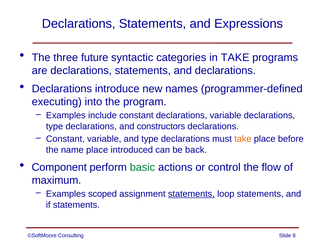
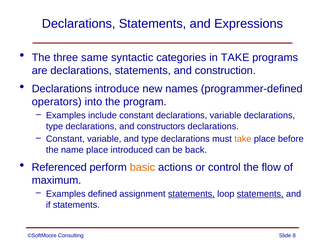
future: future -> same
and declarations: declarations -> construction
executing: executing -> operators
Component: Component -> Referenced
basic colour: green -> orange
scoped: scoped -> defined
statements at (260, 194) underline: none -> present
